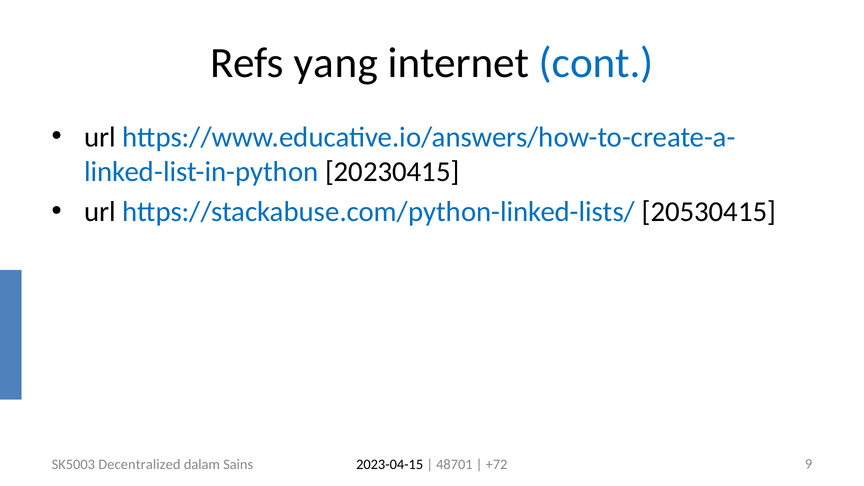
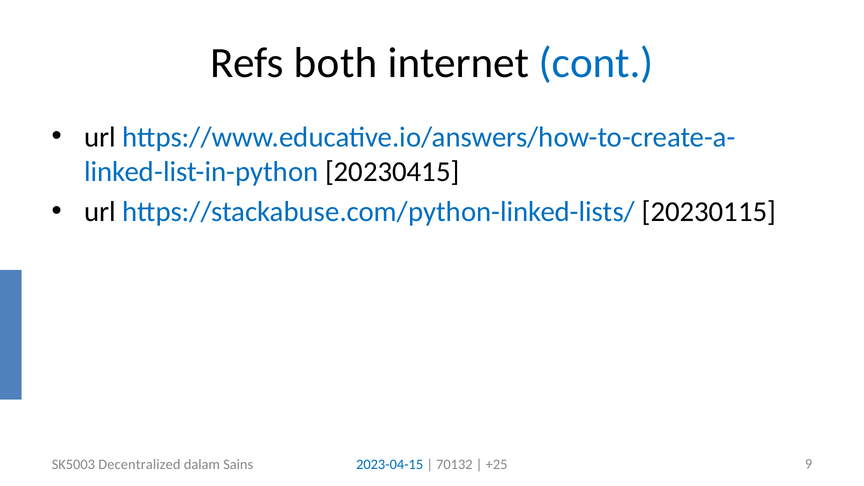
yang: yang -> both
20530415: 20530415 -> 20230115
2023-04-15 colour: black -> blue
48701: 48701 -> 70132
+72: +72 -> +25
